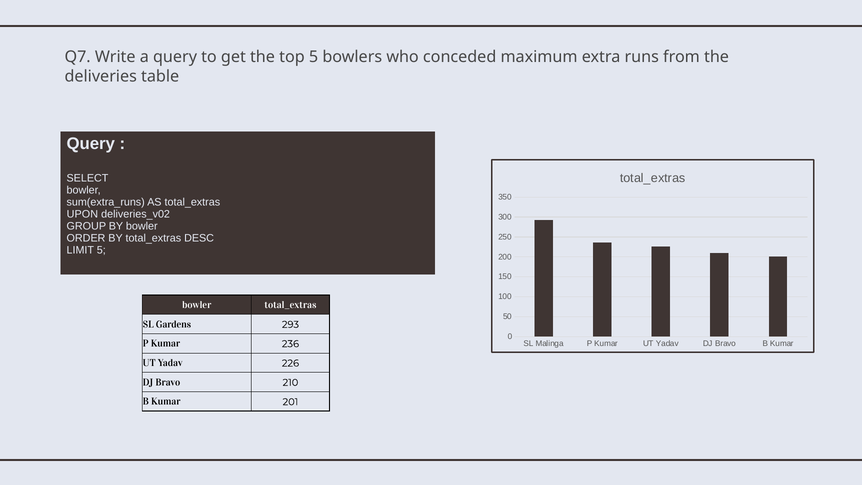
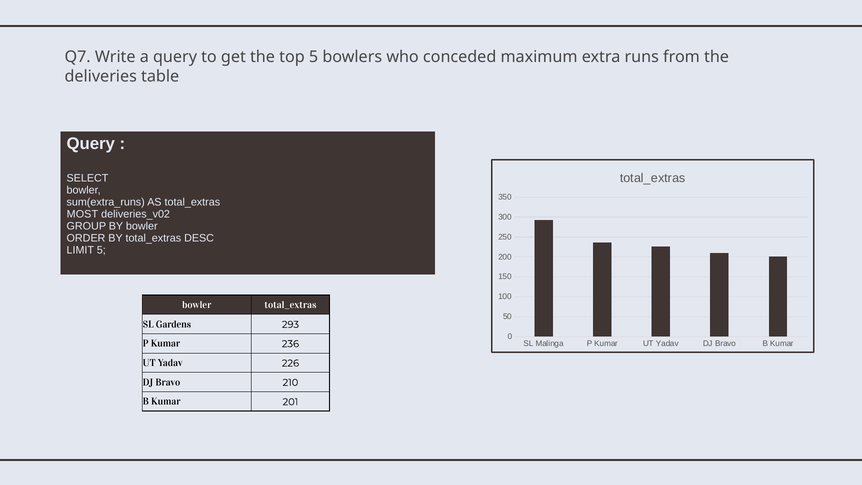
UPON: UPON -> MOST
